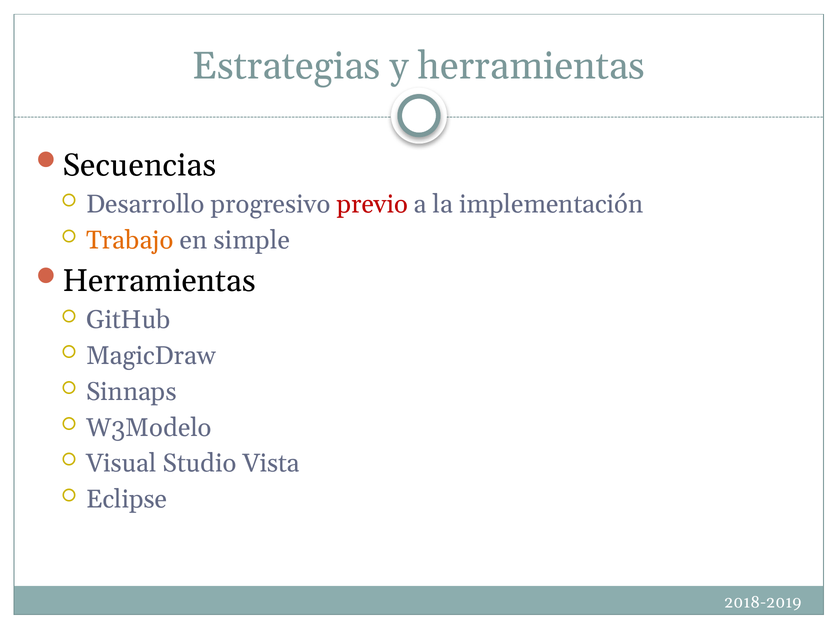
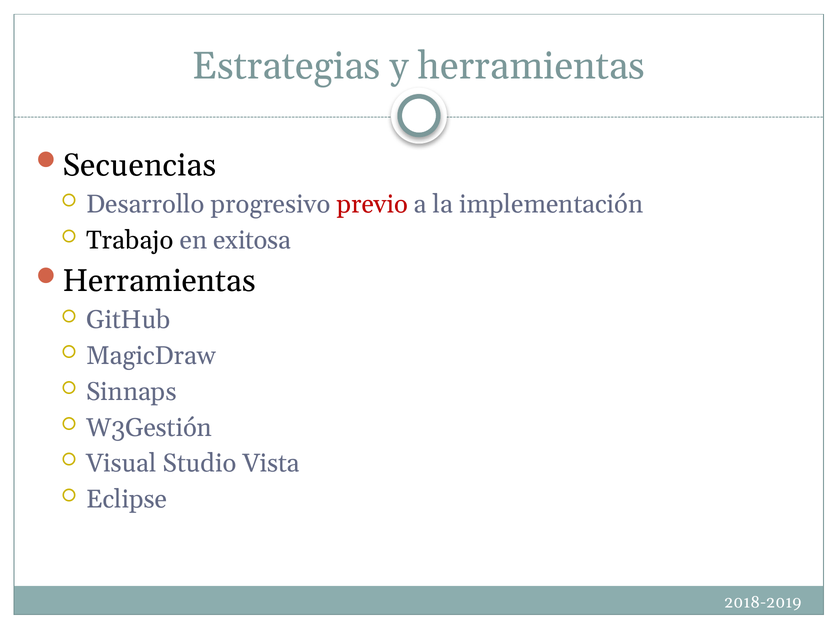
Trabajo colour: orange -> black
simple: simple -> exitosa
W3Modelo: W3Modelo -> W3Gestión
